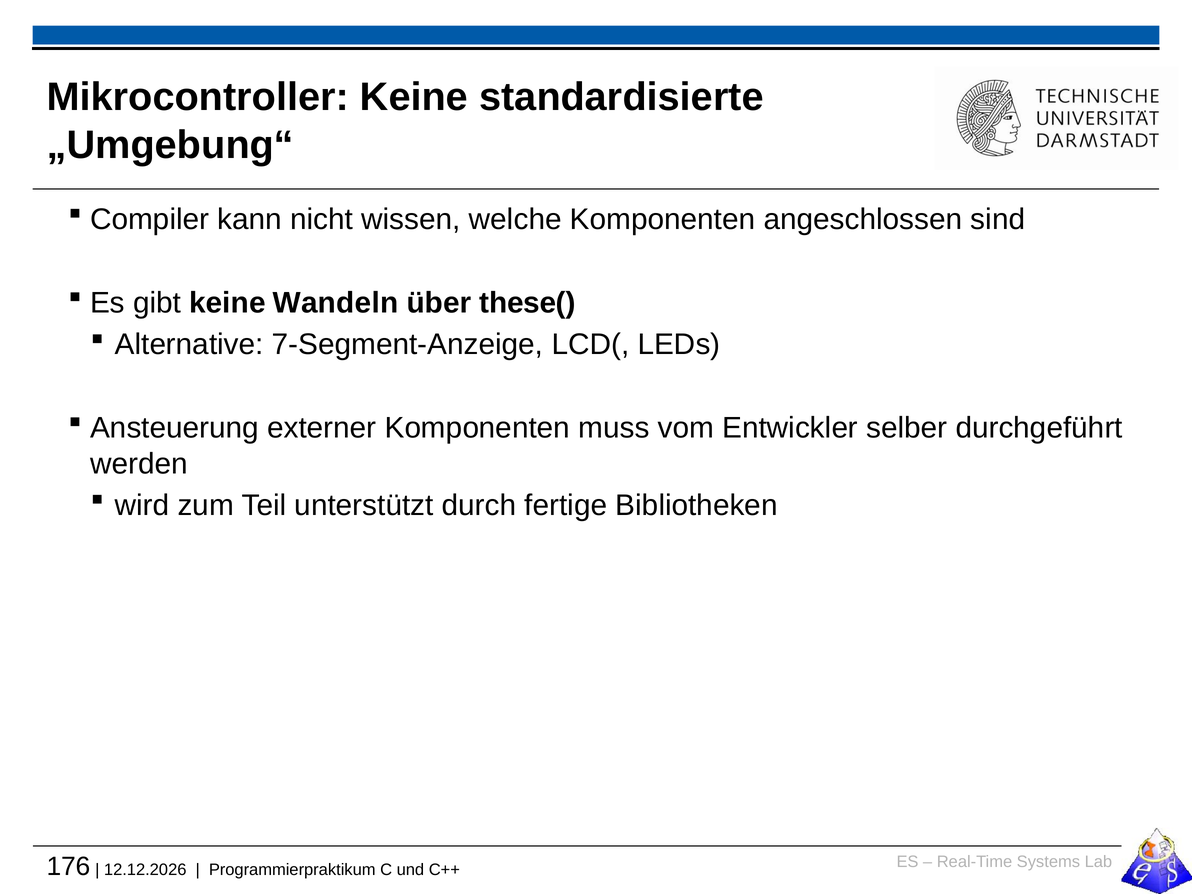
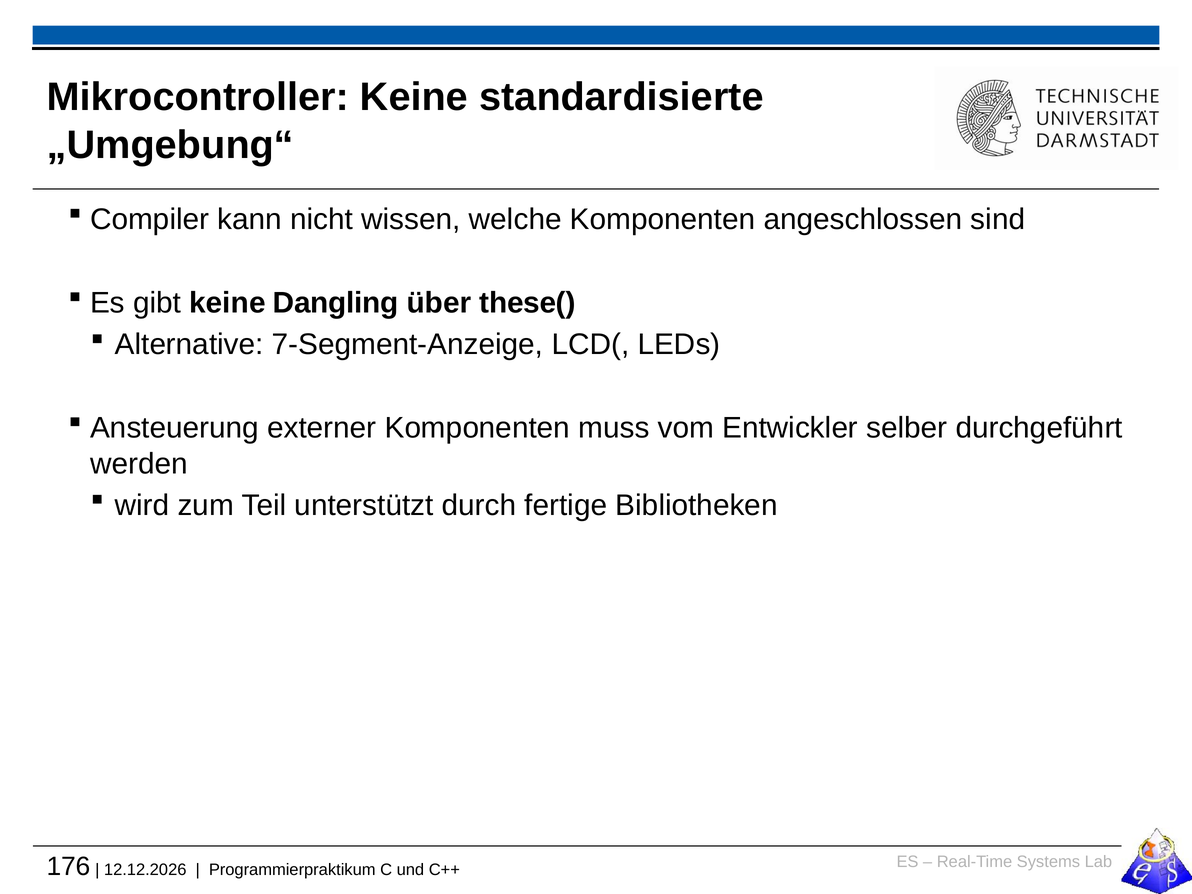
Wandeln: Wandeln -> Dangling
